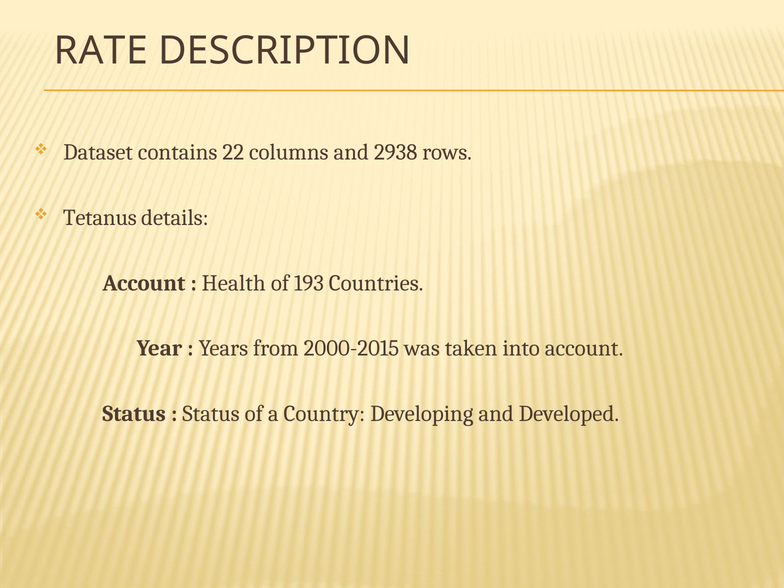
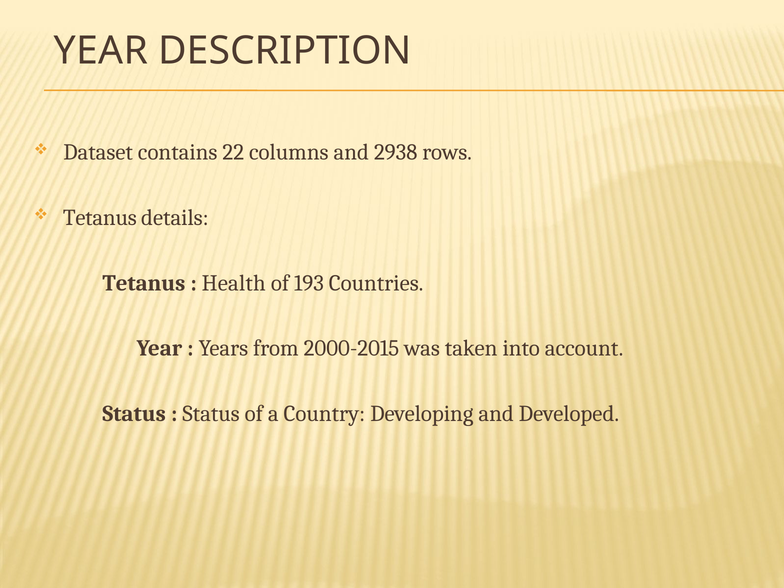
RATE at (101, 51): RATE -> YEAR
Account at (144, 283): Account -> Tetanus
